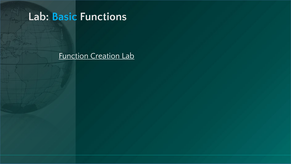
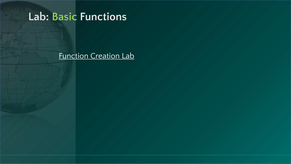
Basic colour: light blue -> light green
